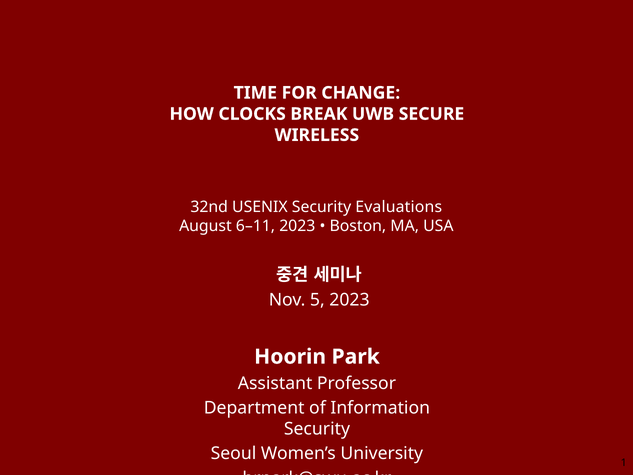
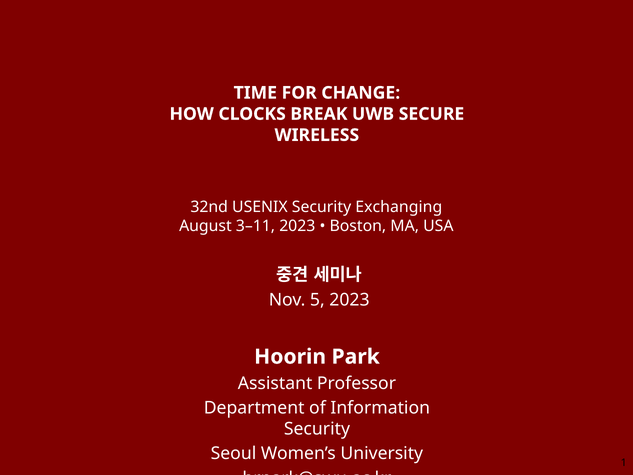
Evaluations: Evaluations -> Exchanging
6–11: 6–11 -> 3–11
